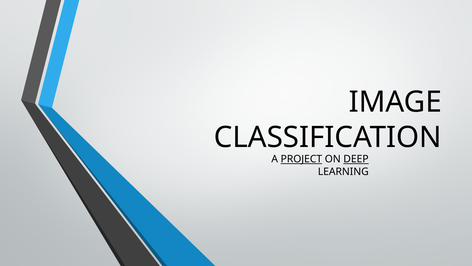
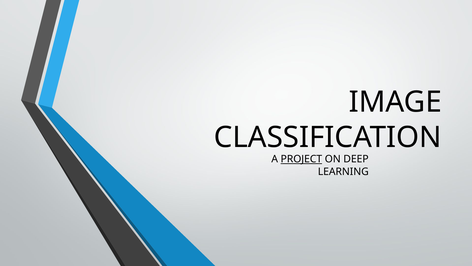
DEEP underline: present -> none
